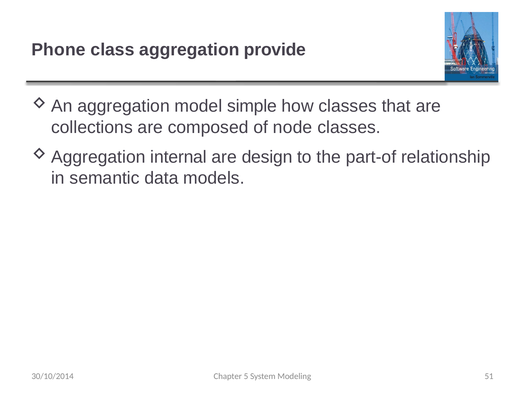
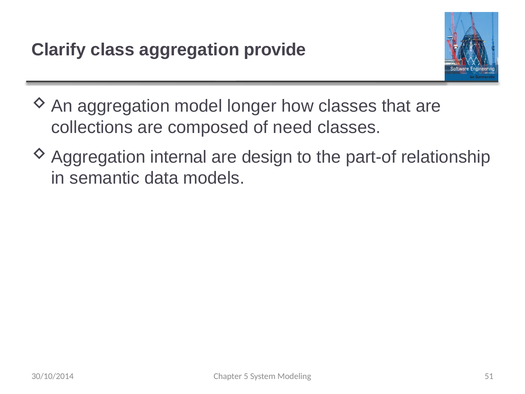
Phone: Phone -> Clarify
simple: simple -> longer
node: node -> need
